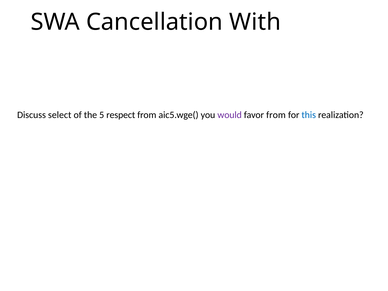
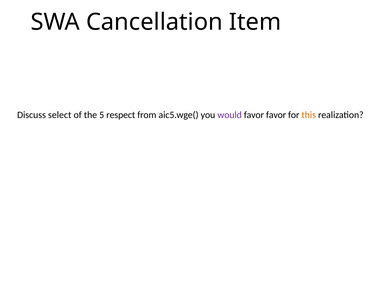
With: With -> Item
favor from: from -> favor
this colour: blue -> orange
